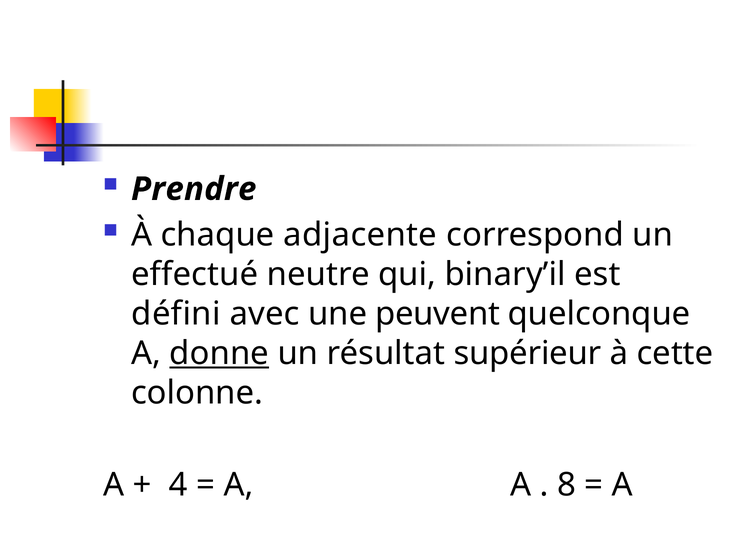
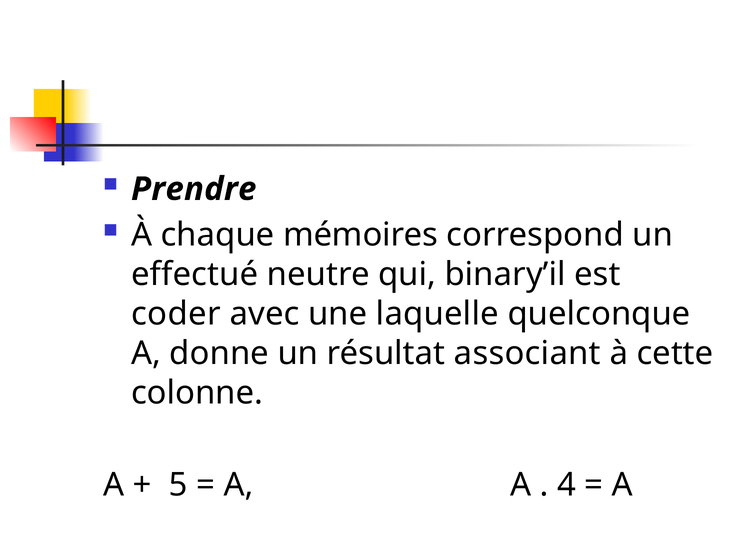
adjacente: adjacente -> mémoires
défini: défini -> coder
peuvent: peuvent -> laquelle
donne underline: present -> none
supérieur: supérieur -> associant
4: 4 -> 5
8: 8 -> 4
